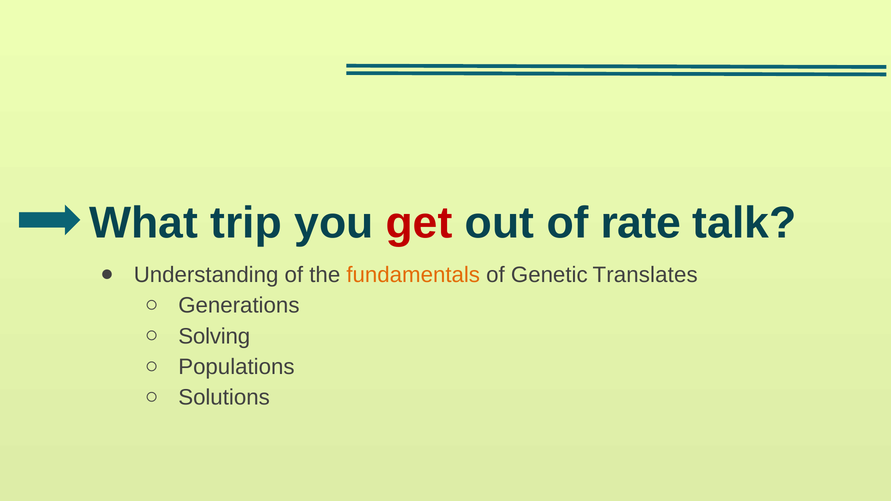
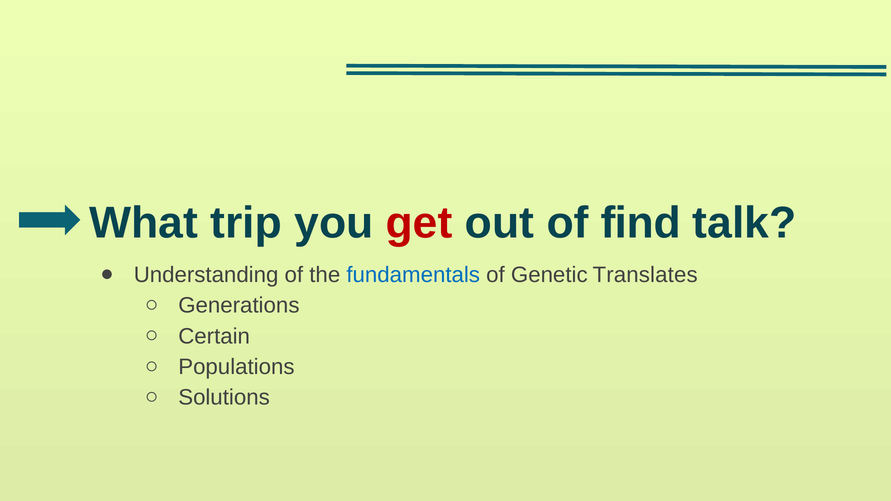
rate: rate -> find
fundamentals colour: orange -> blue
Solving: Solving -> Certain
